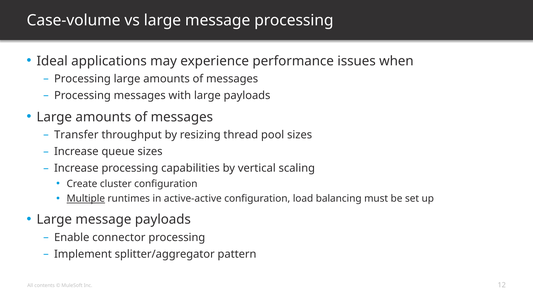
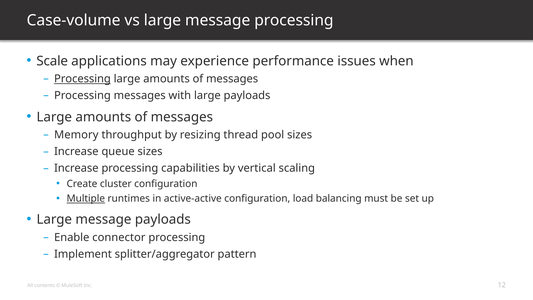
Ideal: Ideal -> Scale
Processing at (82, 79) underline: none -> present
Transfer: Transfer -> Memory
